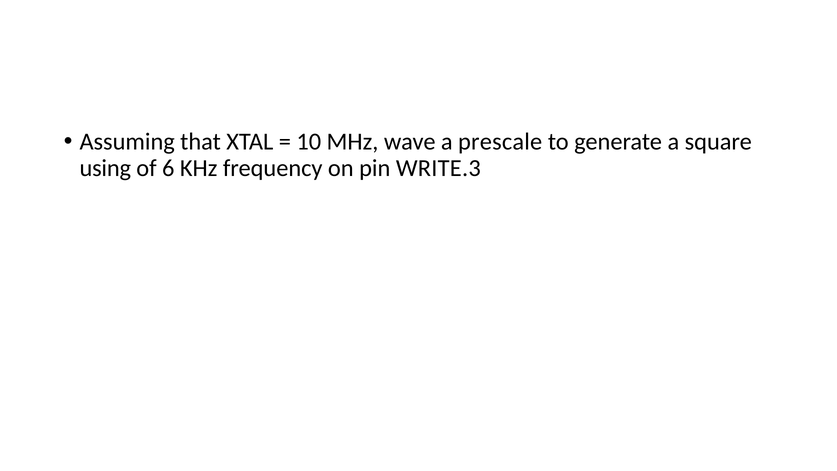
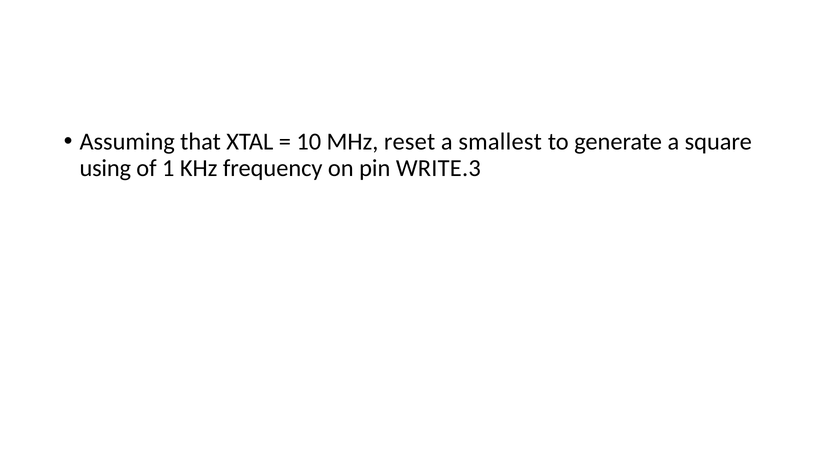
wave: wave -> reset
prescale: prescale -> smallest
6: 6 -> 1
